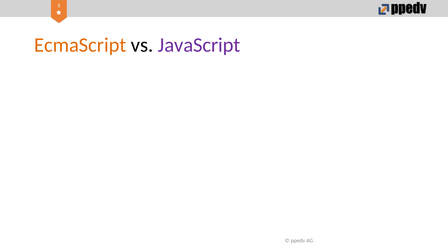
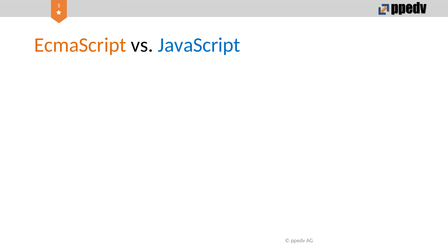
JavaScript colour: purple -> blue
